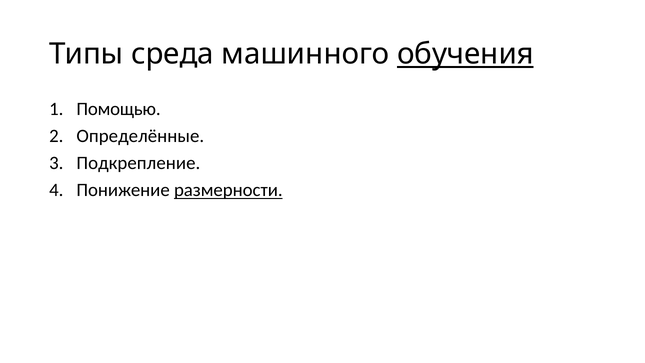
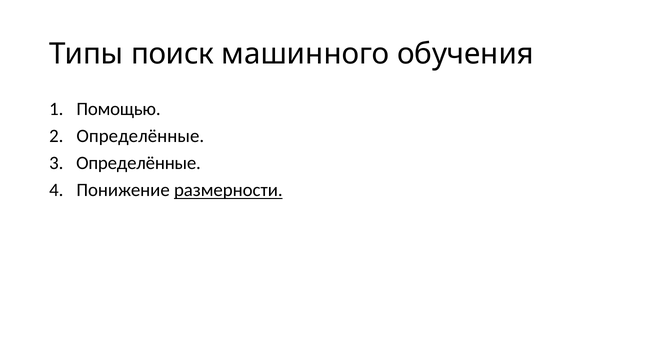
среда: среда -> поиск
обучения underline: present -> none
Подкрепление at (138, 163): Подкрепление -> Определённые
